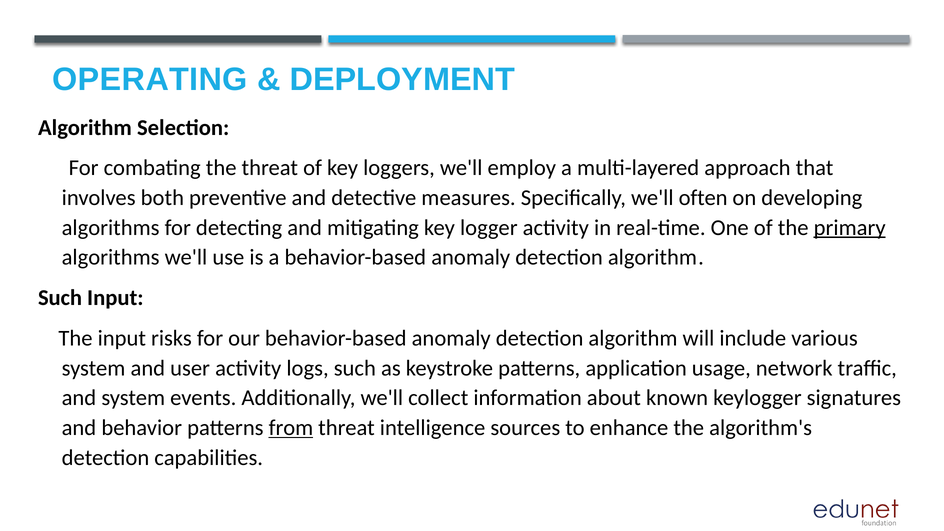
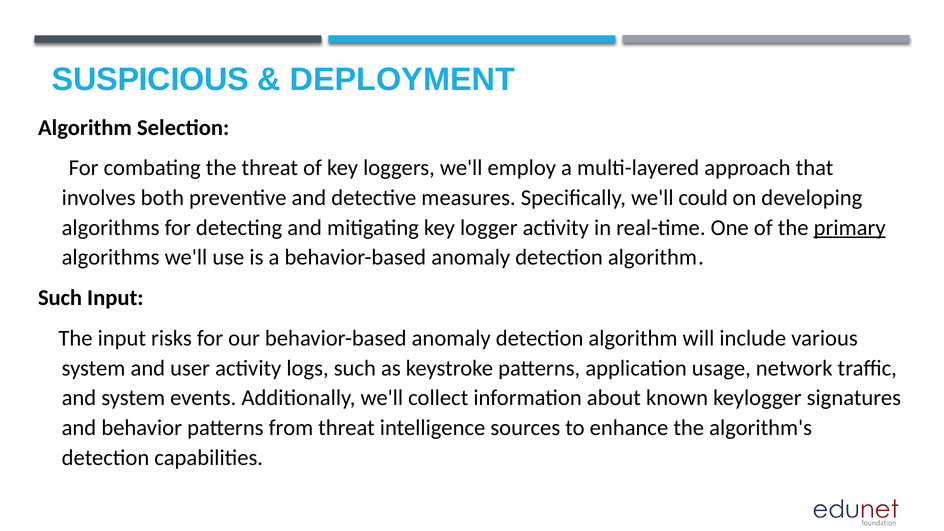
OPERATING: OPERATING -> SUSPICIOUS
often: often -> could
from underline: present -> none
